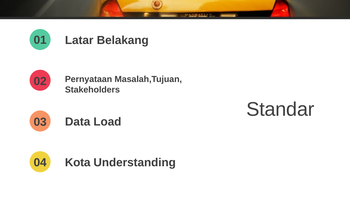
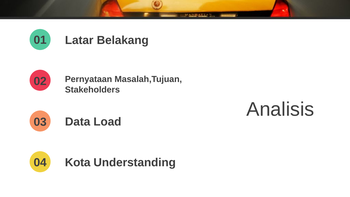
Standar: Standar -> Analisis
